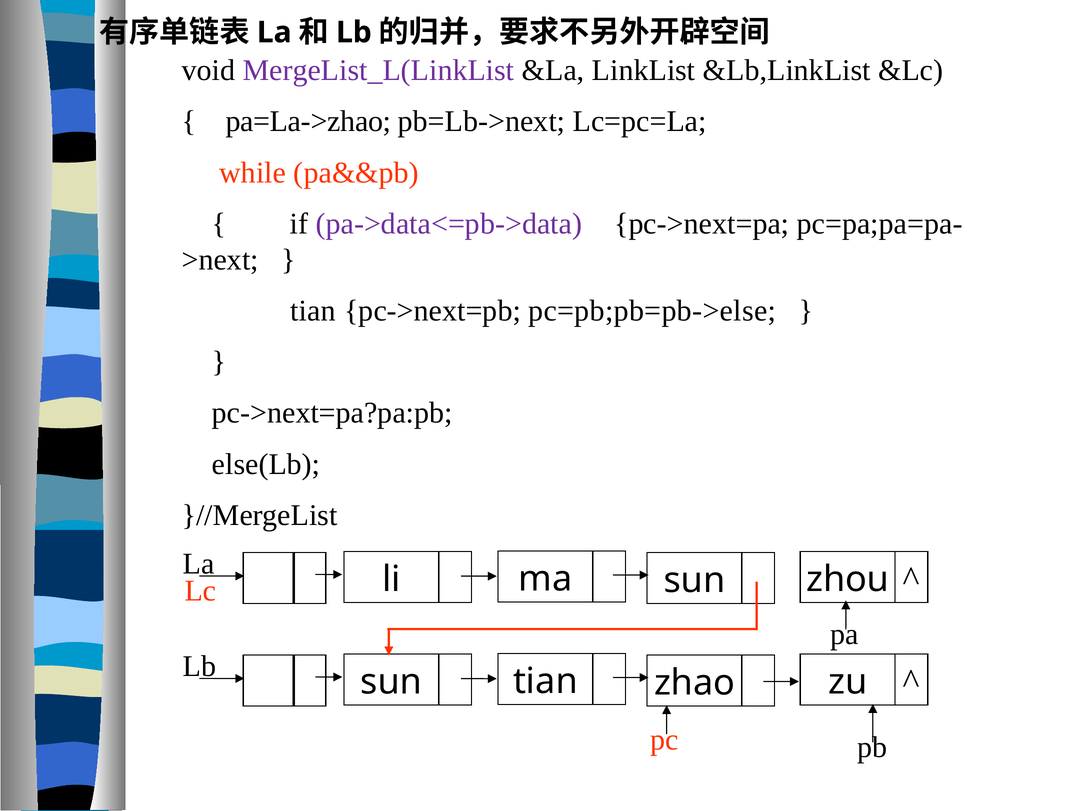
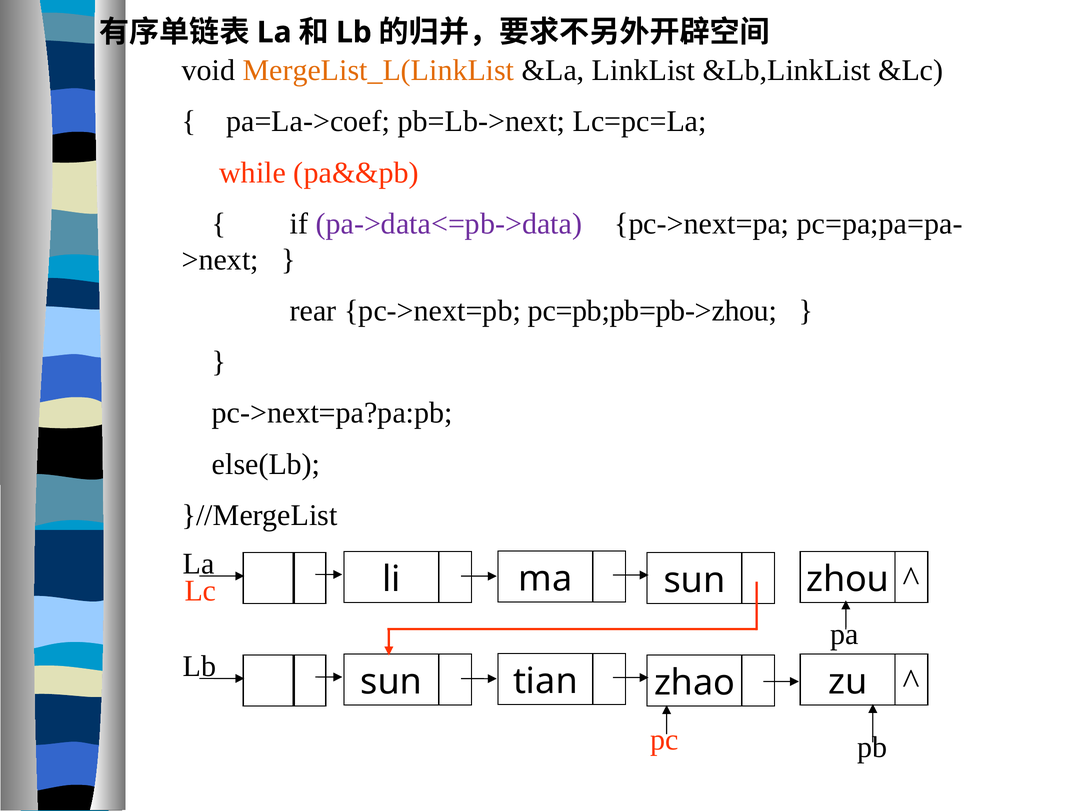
MergeList_L(LinkList colour: purple -> orange
pa=La->zhao: pa=La->zhao -> pa=La->coef
tian at (313, 311): tian -> rear
pc=pb;pb=pb->else: pc=pb;pb=pb->else -> pc=pb;pb=pb->zhou
